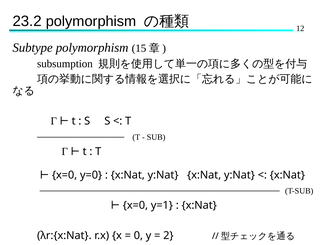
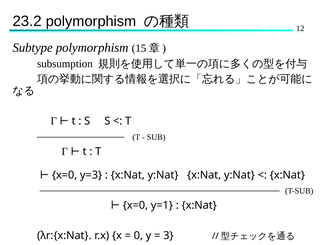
y=0: y=0 -> y=3
2: 2 -> 3
